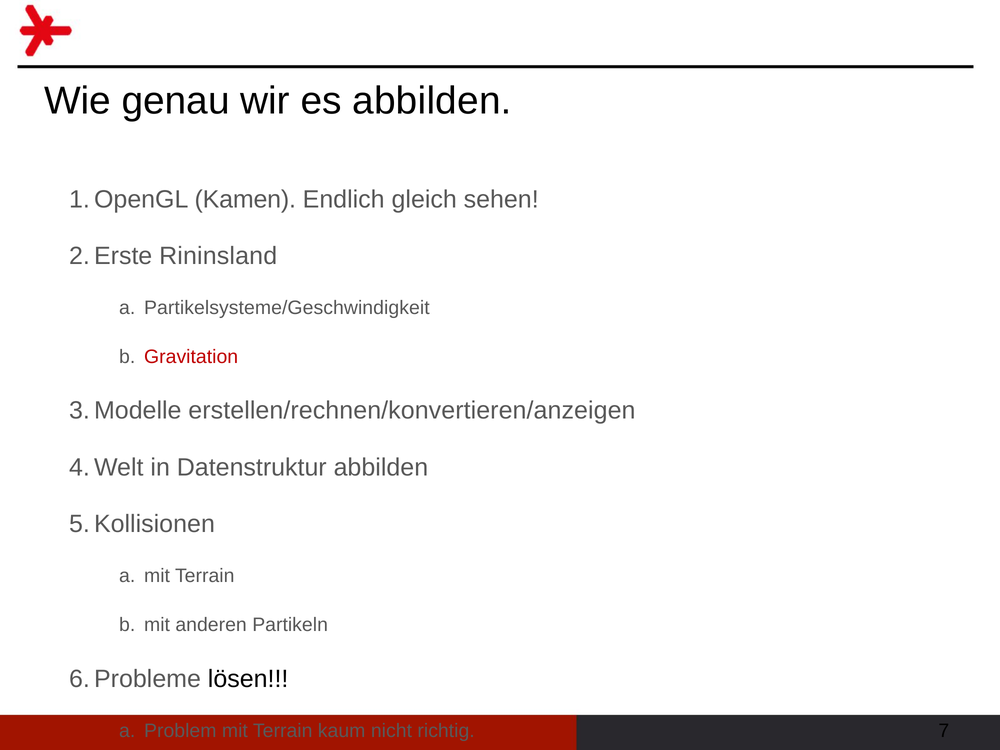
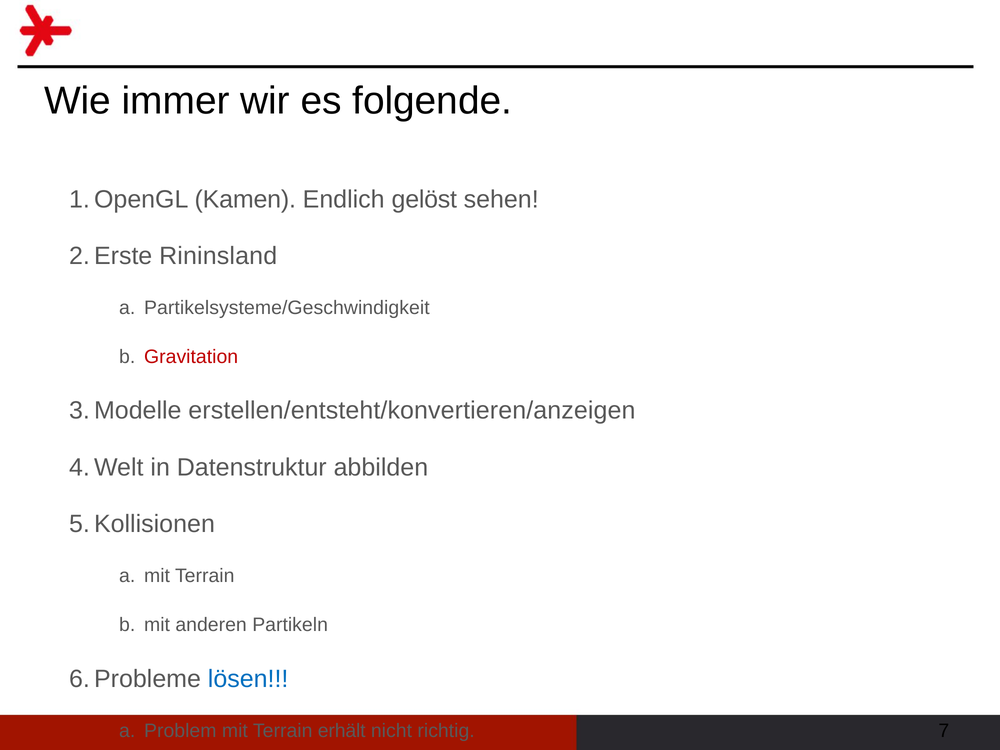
genau: genau -> immer
es abbilden: abbilden -> folgende
gleich: gleich -> gelöst
erstellen/rechnen/konvertieren/anzeigen: erstellen/rechnen/konvertieren/anzeigen -> erstellen/entsteht/konvertieren/anzeigen
lösen colour: black -> blue
kaum: kaum -> erhält
